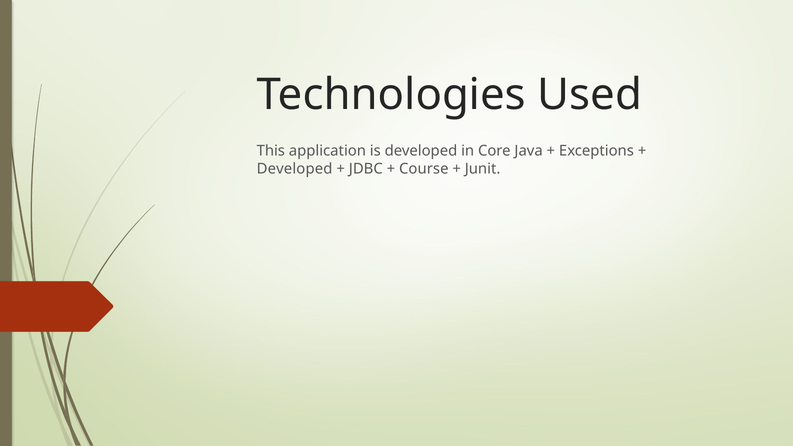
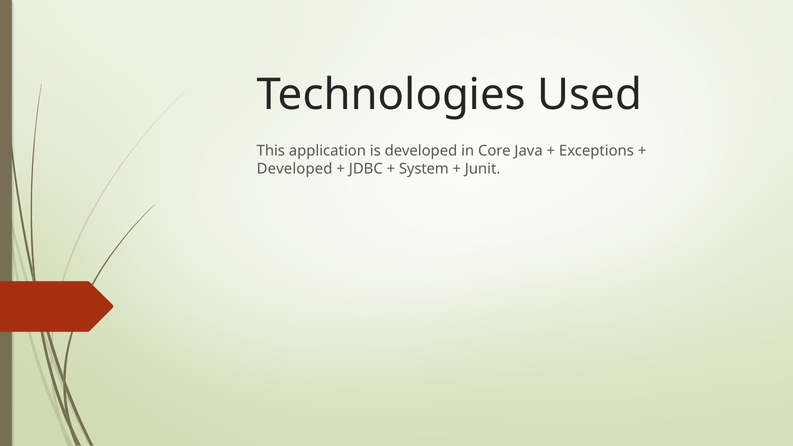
Course: Course -> System
